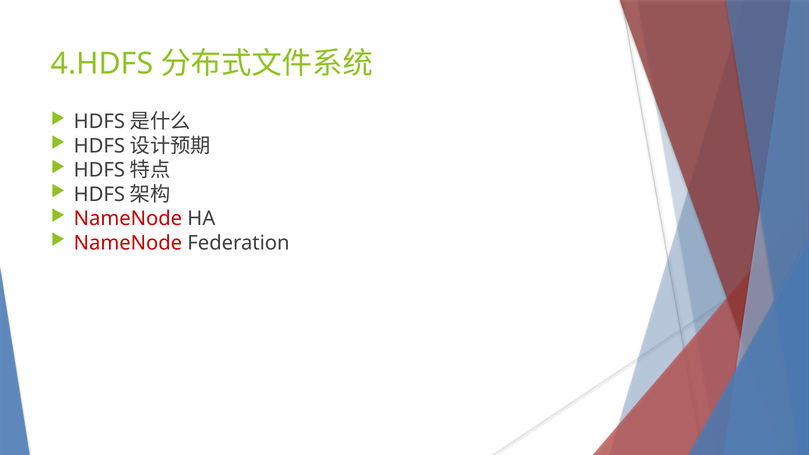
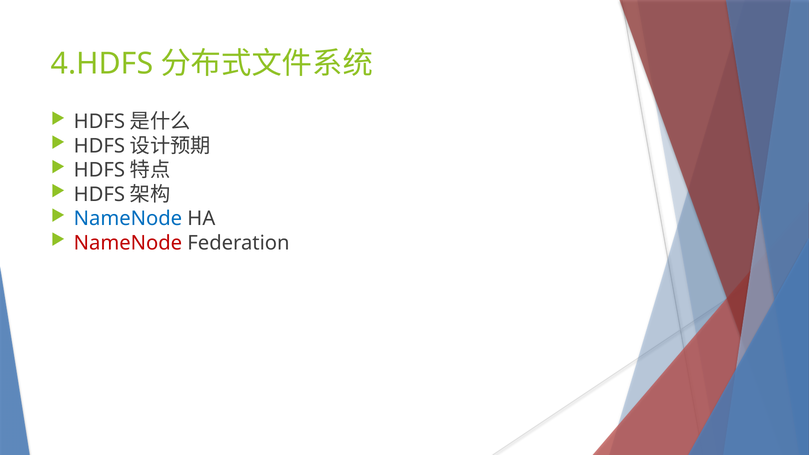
NameNode at (128, 219) colour: red -> blue
